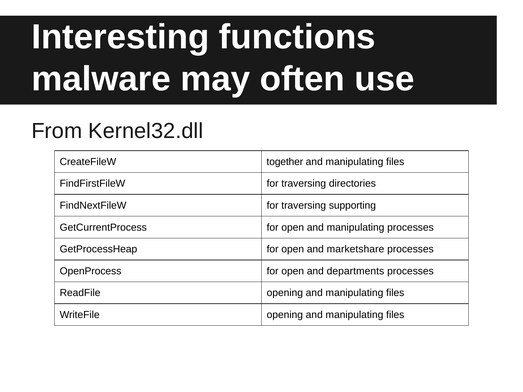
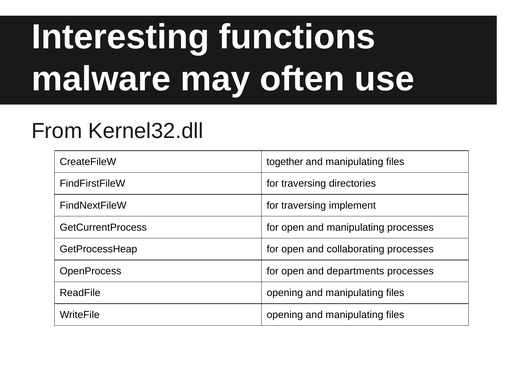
supporting: supporting -> implement
marketshare: marketshare -> collaborating
